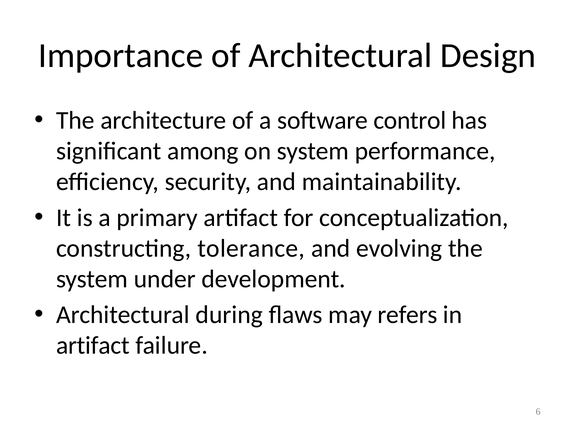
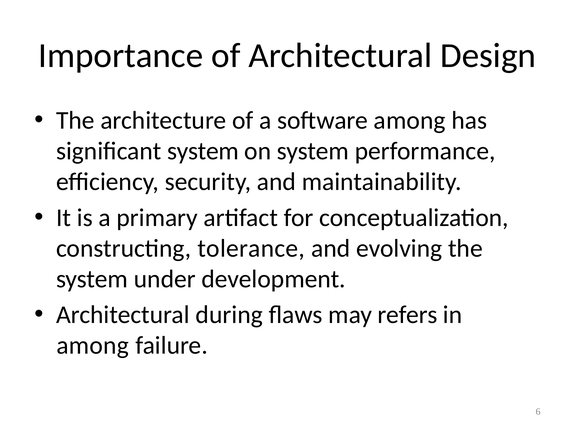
software control: control -> among
significant among: among -> system
artifact at (93, 346): artifact -> among
